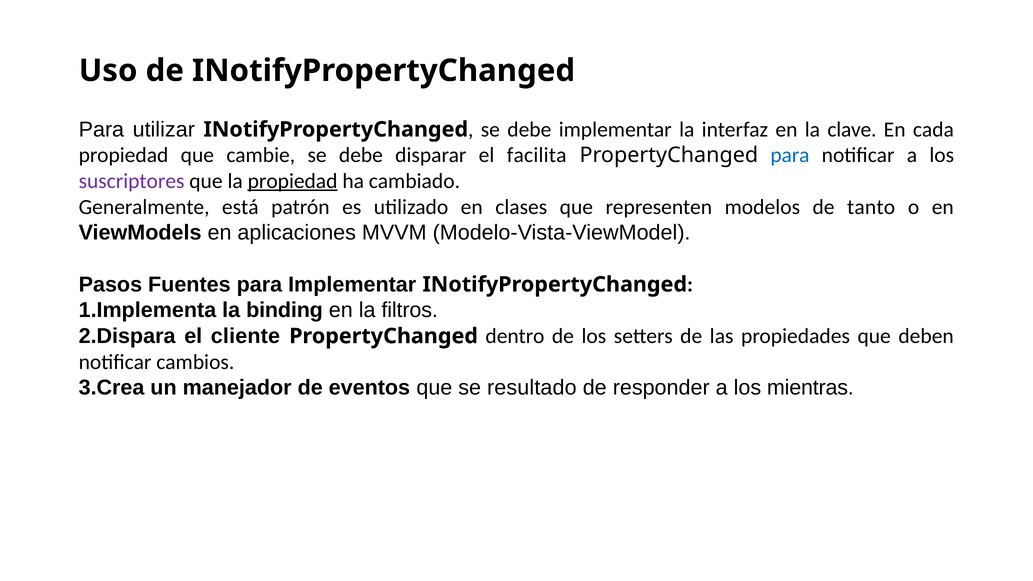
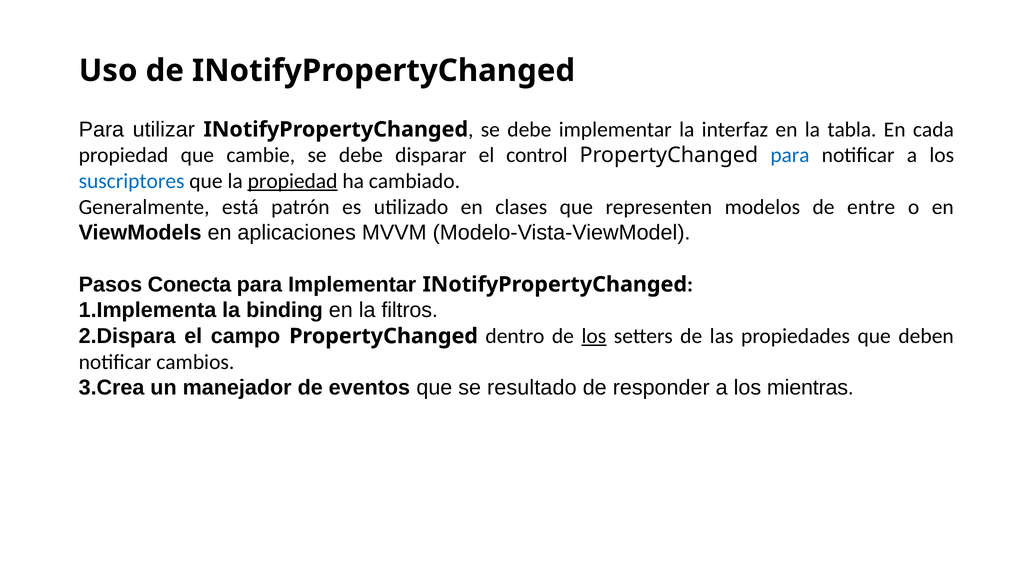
clave: clave -> tabla
facilita: facilita -> control
suscriptores colour: purple -> blue
tanto: tanto -> entre
Fuentes: Fuentes -> Conecta
cliente: cliente -> campo
los at (594, 336) underline: none -> present
